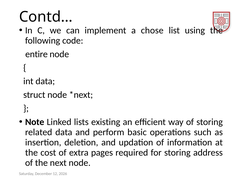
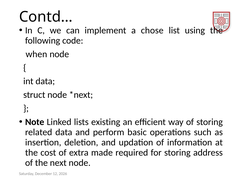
entire: entire -> when
pages: pages -> made
